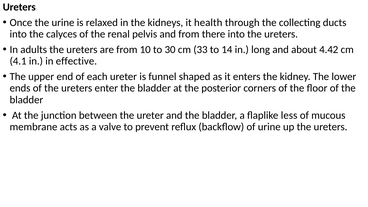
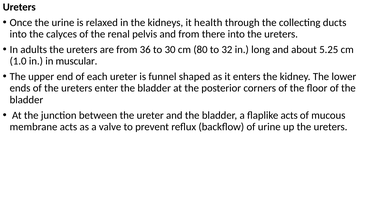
10: 10 -> 36
33: 33 -> 80
14: 14 -> 32
4.42: 4.42 -> 5.25
4.1: 4.1 -> 1.0
effective: effective -> muscular
flaplike less: less -> acts
